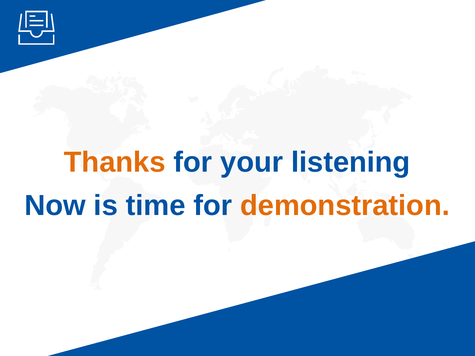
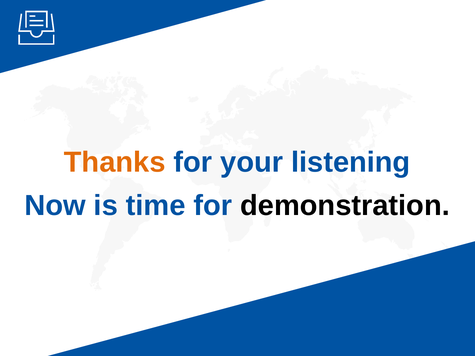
demonstration colour: orange -> black
